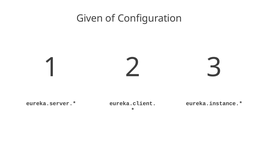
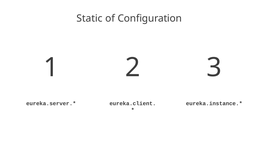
Given: Given -> Static
